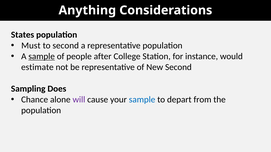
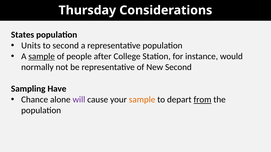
Anything: Anything -> Thursday
Must: Must -> Units
estimate: estimate -> normally
Does: Does -> Have
sample at (142, 100) colour: blue -> orange
from underline: none -> present
